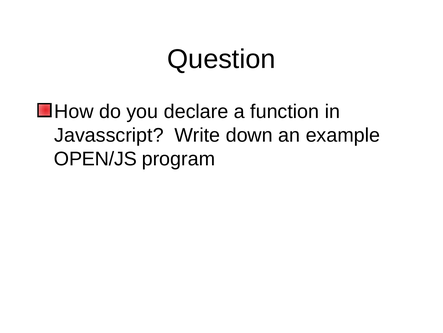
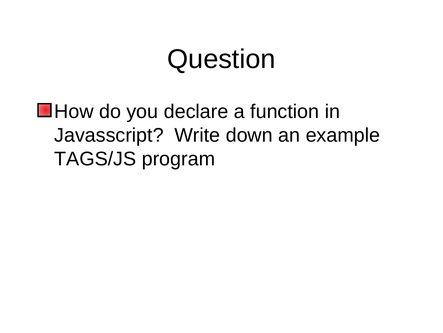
OPEN/JS: OPEN/JS -> TAGS/JS
